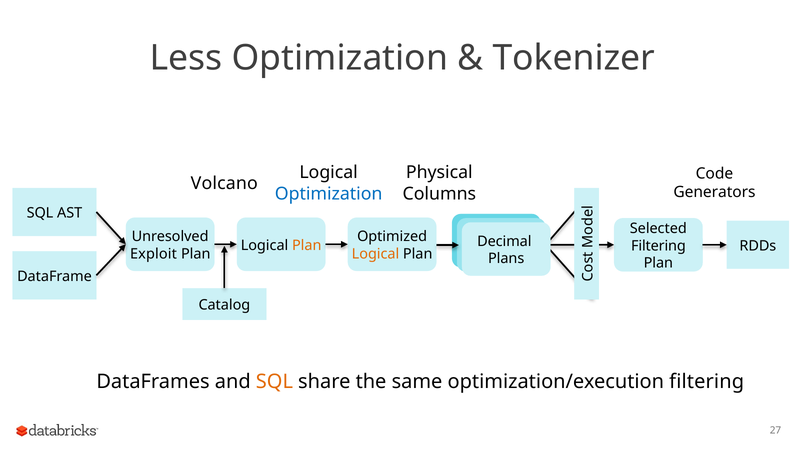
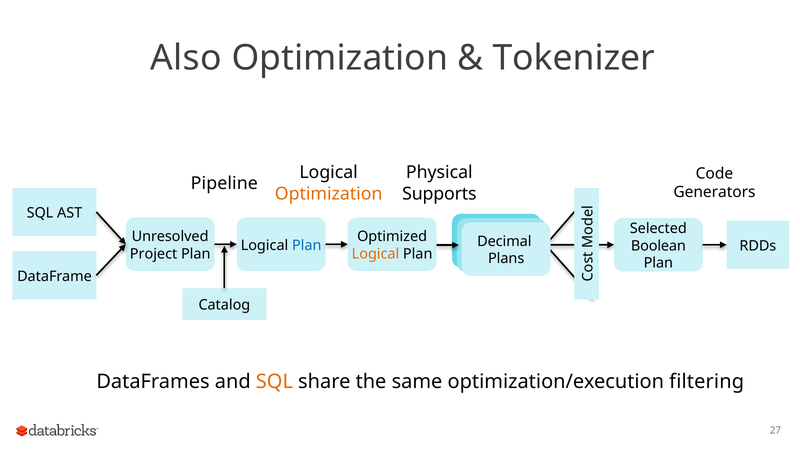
Less: Less -> Also
Volcano: Volcano -> Pipeline
Optimization at (329, 194) colour: blue -> orange
Columns: Columns -> Supports
Plan at (307, 245) colour: orange -> blue
Filtering at (658, 246): Filtering -> Boolean
Exploit: Exploit -> Project
